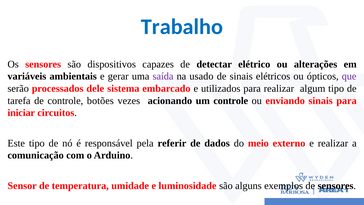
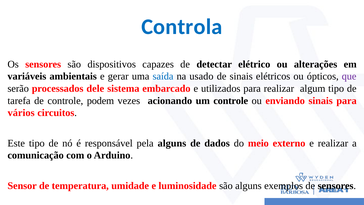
Trabalho: Trabalho -> Controla
saída colour: purple -> blue
botões: botões -> podem
iniciar: iniciar -> vários
pela referir: referir -> alguns
